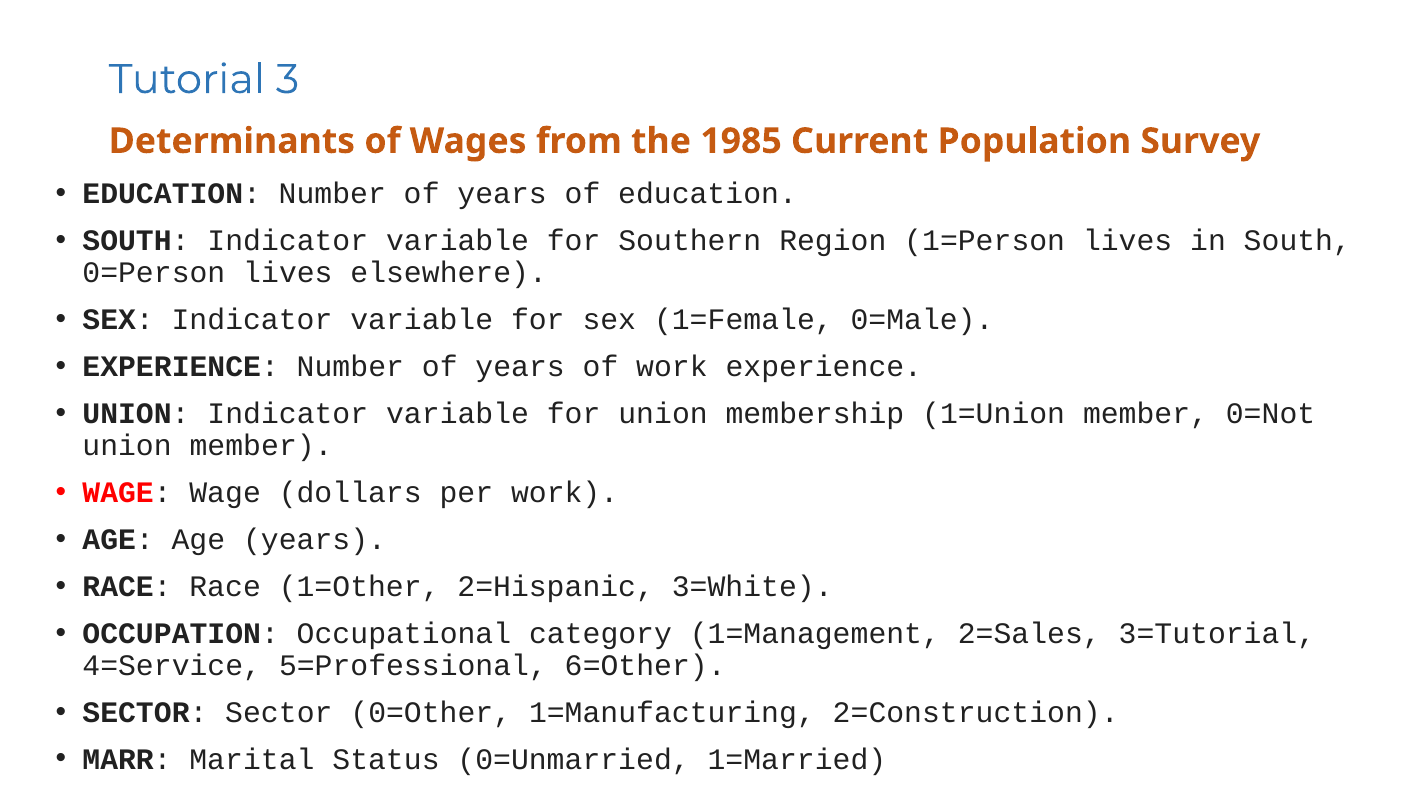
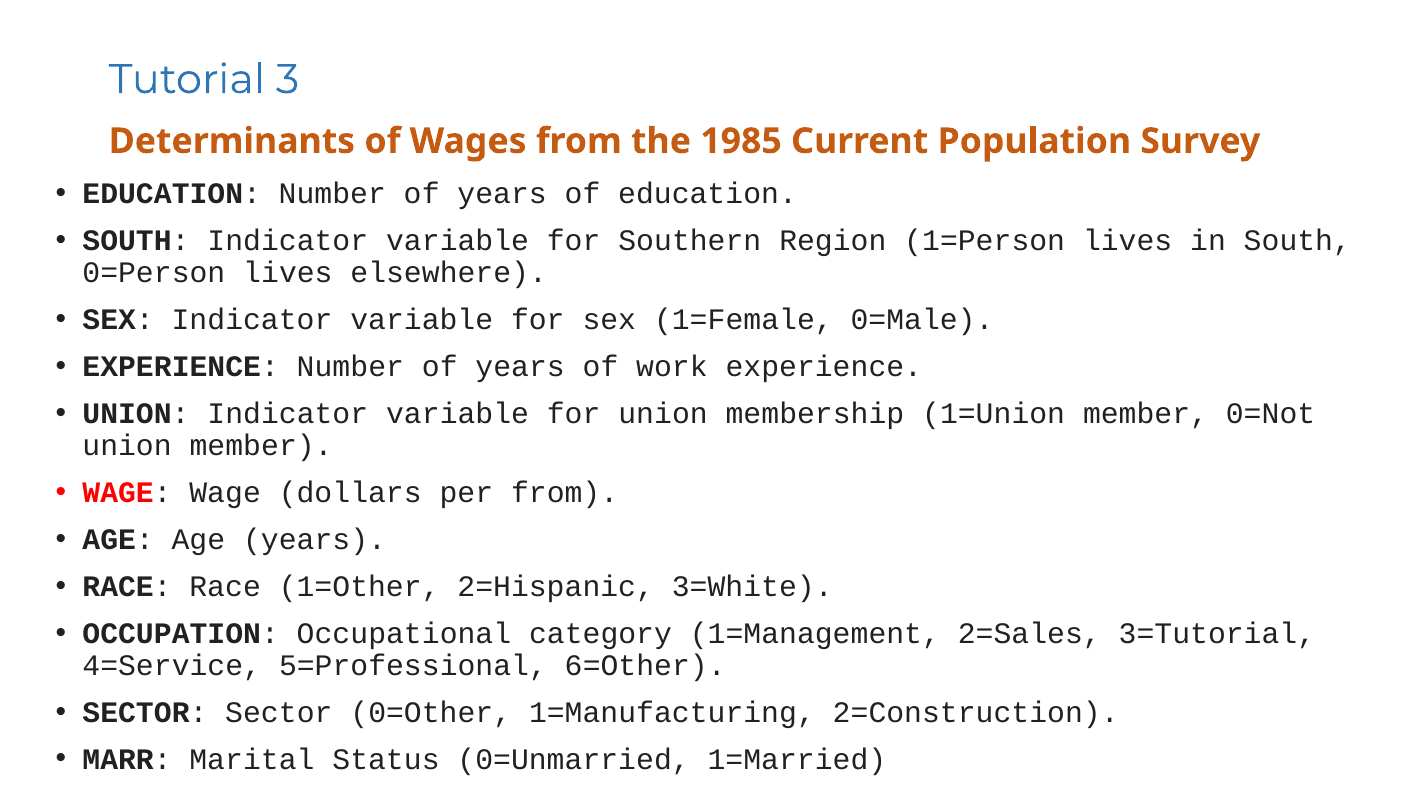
per work: work -> from
